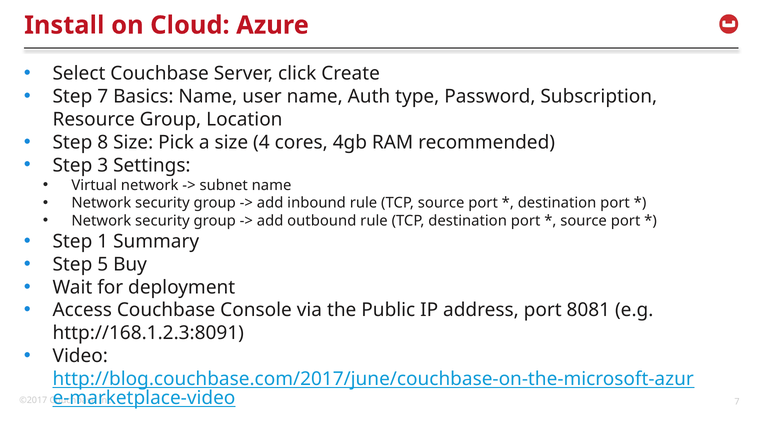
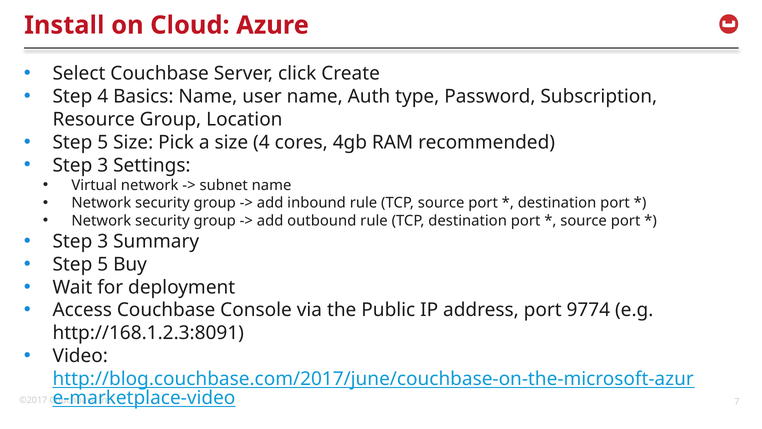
Step 7: 7 -> 4
8 at (103, 142): 8 -> 5
1 at (103, 241): 1 -> 3
8081: 8081 -> 9774
